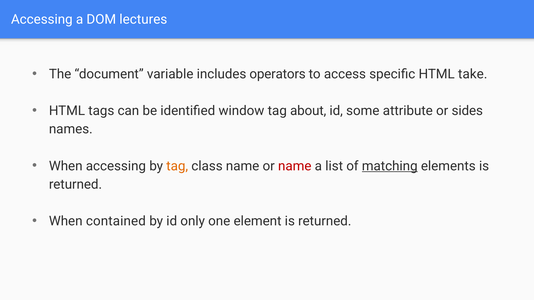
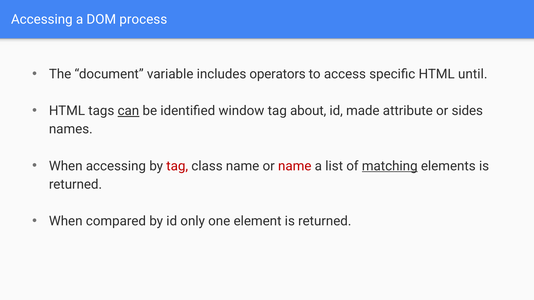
lectures: lectures -> process
take: take -> until
can underline: none -> present
some: some -> made
tag at (177, 166) colour: orange -> red
contained: contained -> compared
